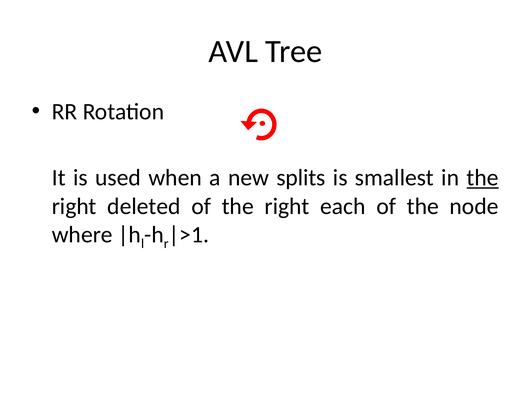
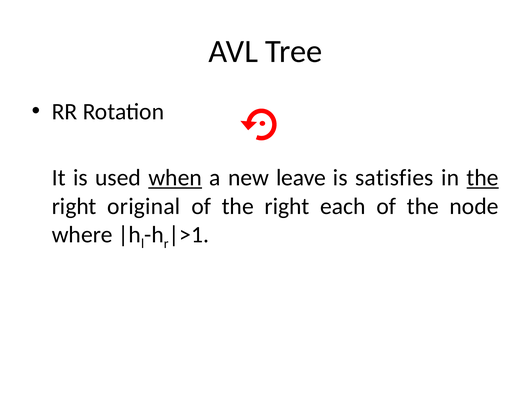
when underline: none -> present
splits: splits -> leave
smallest: smallest -> satisfies
deleted: deleted -> original
